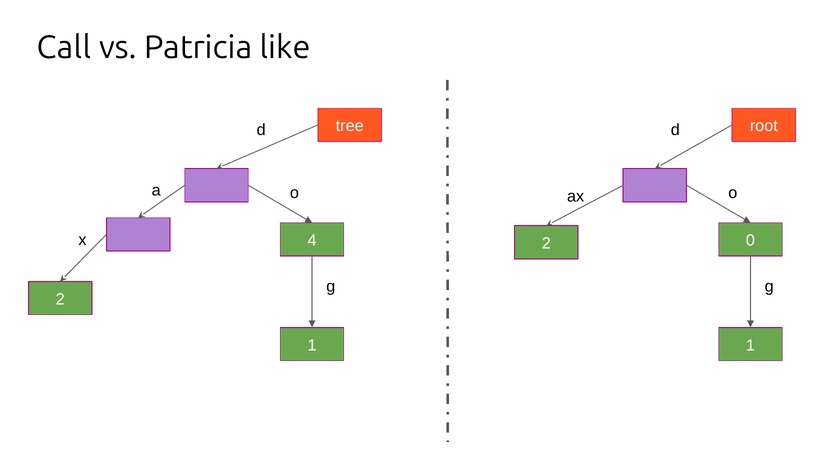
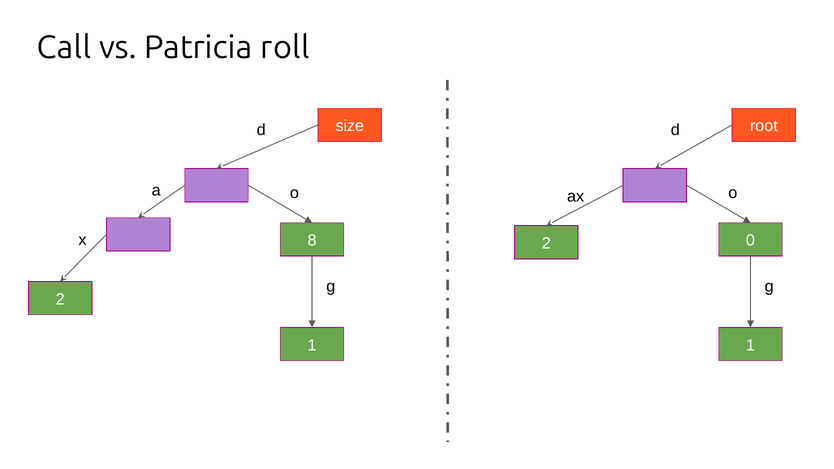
like: like -> roll
tree: tree -> size
4: 4 -> 8
